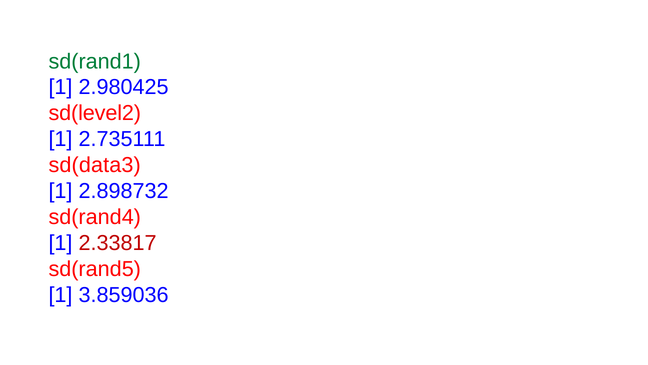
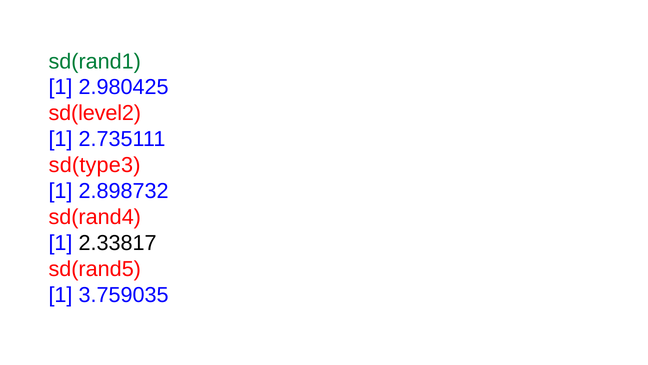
sd(data3: sd(data3 -> sd(type3
2.33817 colour: red -> black
3.859036: 3.859036 -> 3.759035
